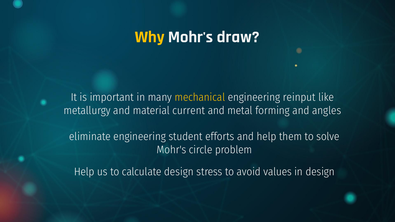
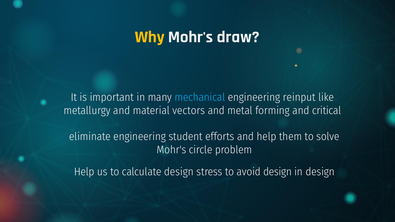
mechanical colour: yellow -> light blue
current: current -> vectors
angles: angles -> critical
avoid values: values -> design
